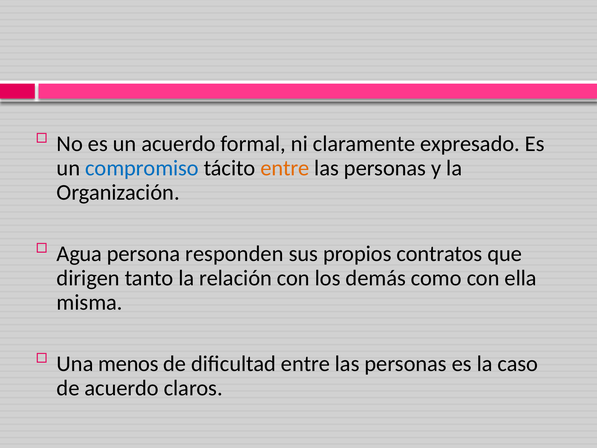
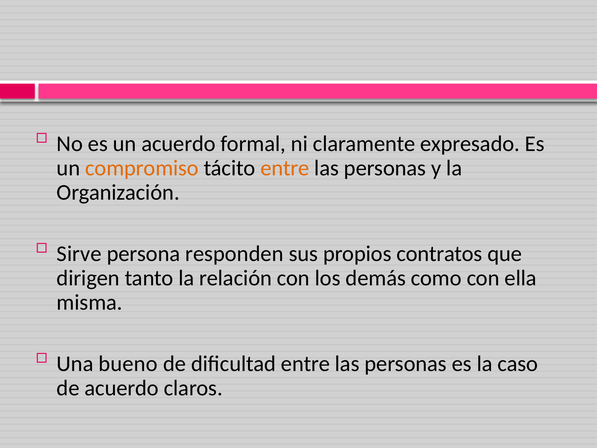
compromiso colour: blue -> orange
Agua: Agua -> Sirve
menos: menos -> bueno
